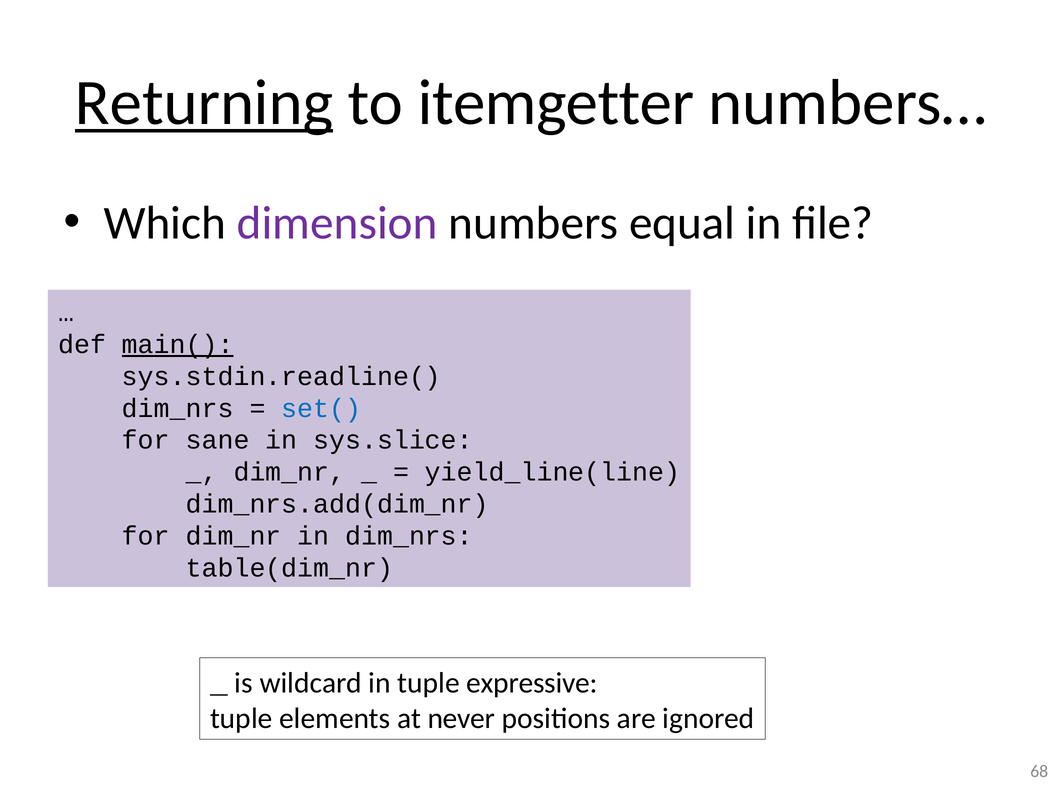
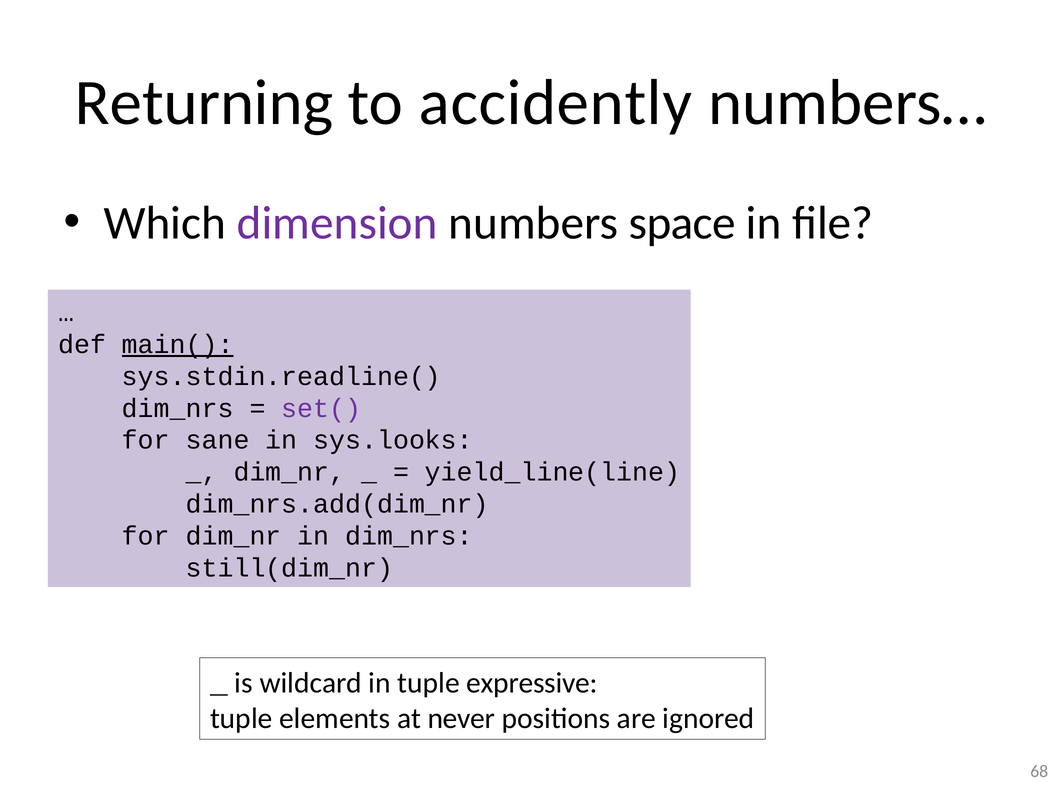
Returning underline: present -> none
itemgetter: itemgetter -> accidently
equal: equal -> space
set( colour: blue -> purple
sys.slice: sys.slice -> sys.looks
table(dim_nr: table(dim_nr -> still(dim_nr
